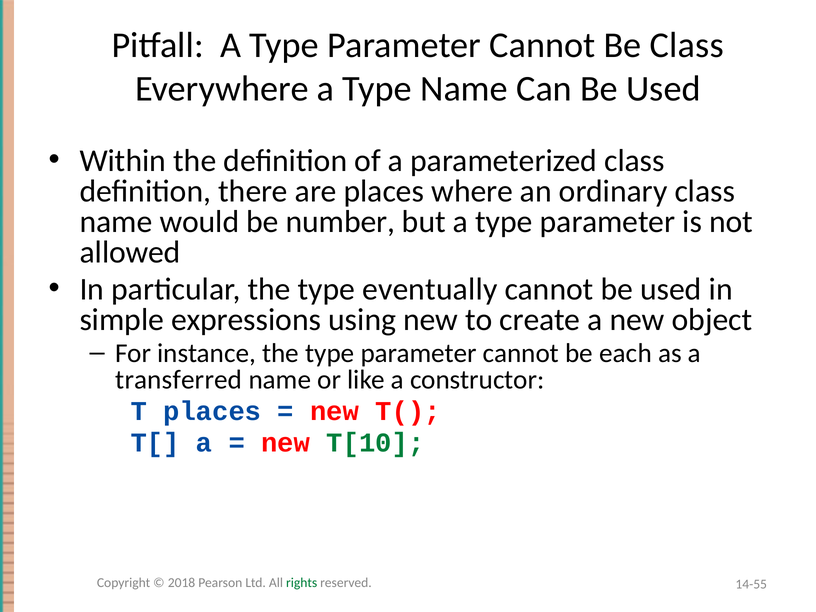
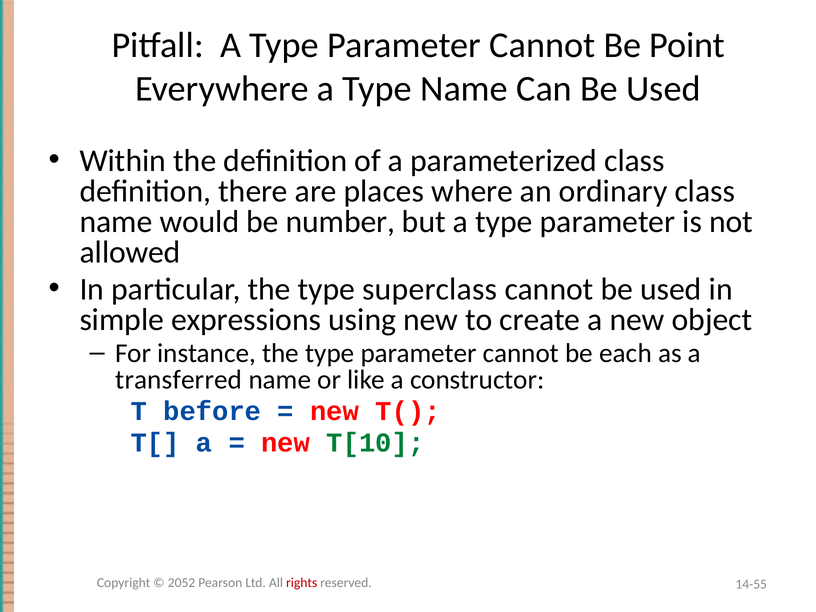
Be Class: Class -> Point
eventually: eventually -> superclass
T places: places -> before
2018: 2018 -> 2052
rights colour: green -> red
